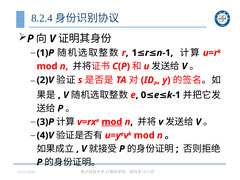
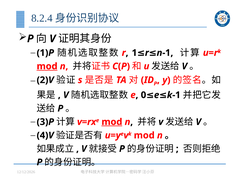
mod at (47, 66) underline: none -> present
